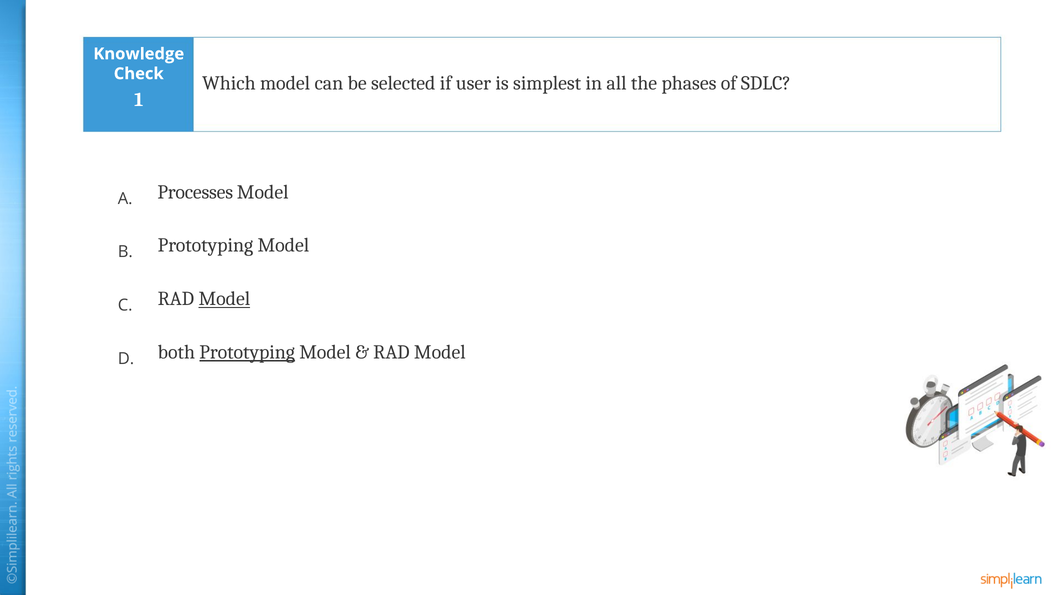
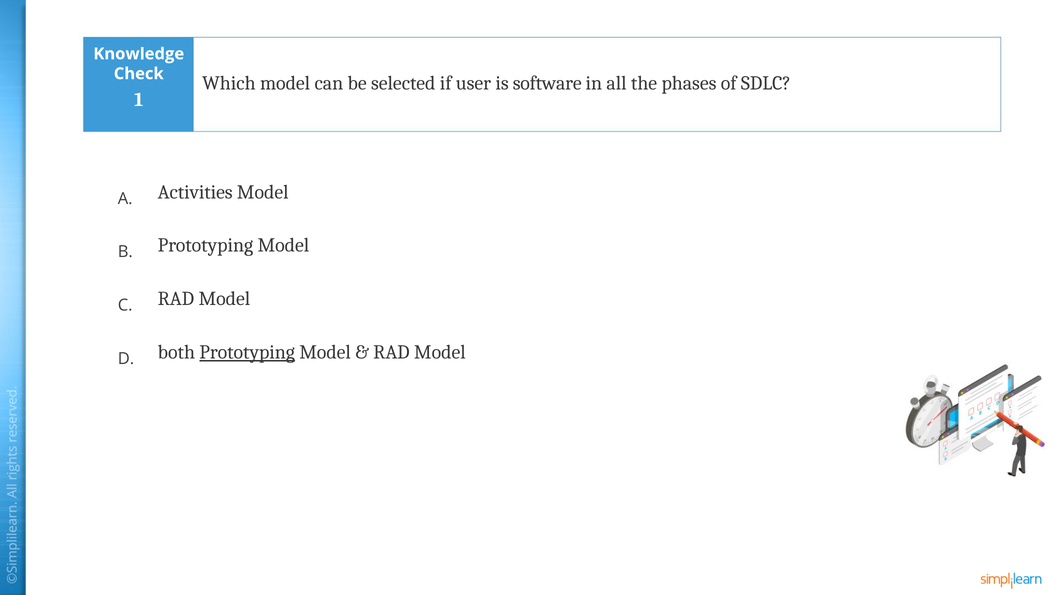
simplest: simplest -> software
Processes: Processes -> Activities
Model at (224, 299) underline: present -> none
